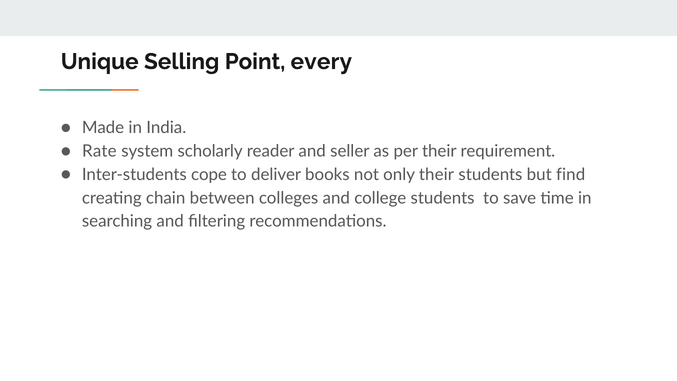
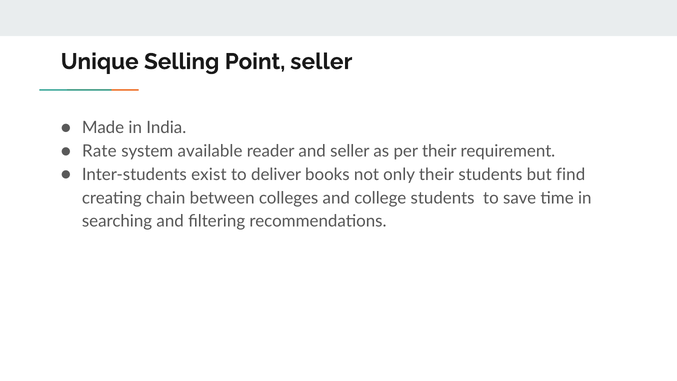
Point every: every -> seller
scholarly: scholarly -> available
cope: cope -> exist
